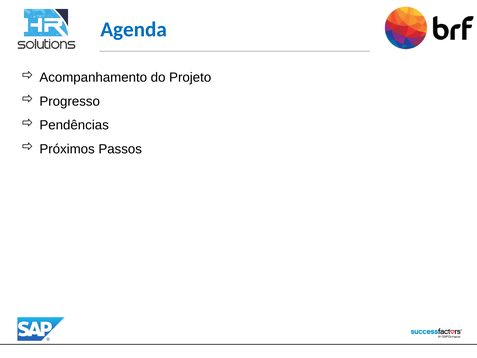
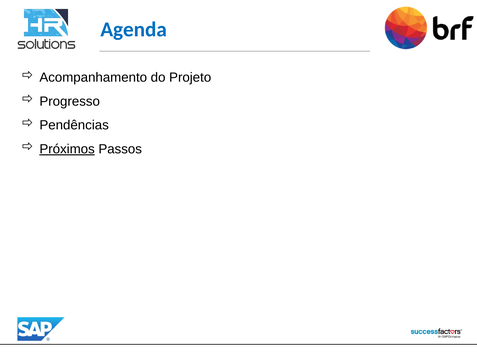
Próximos underline: none -> present
